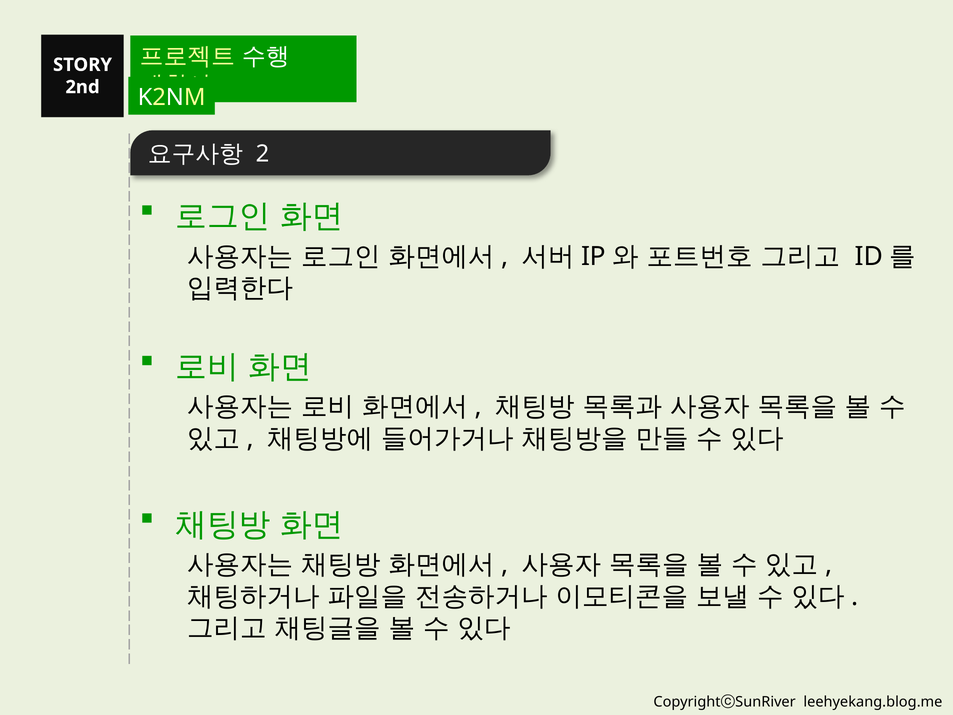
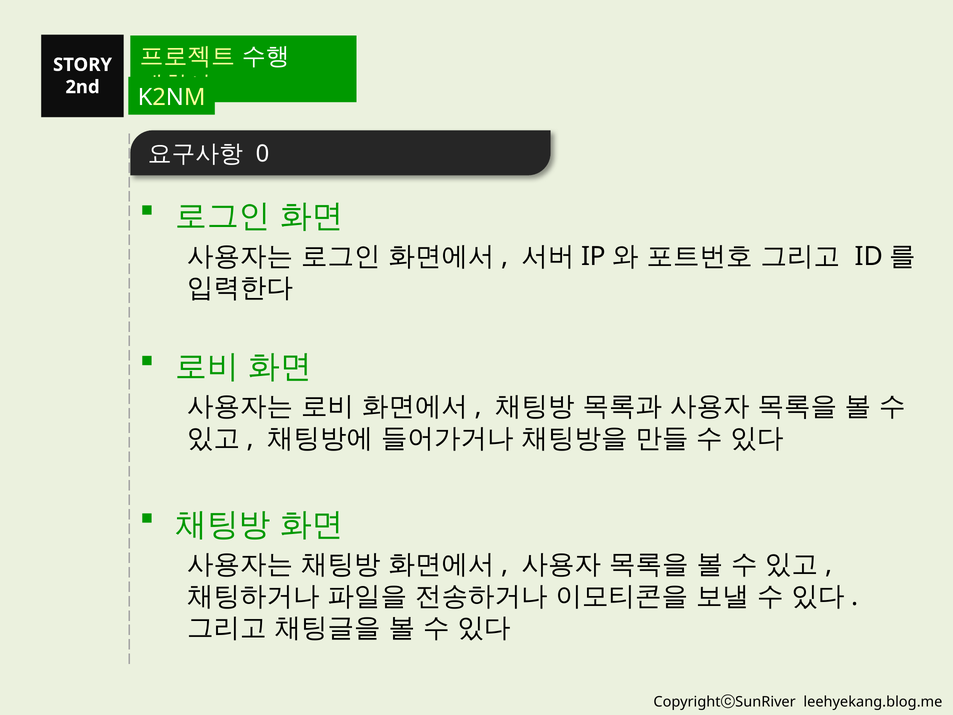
2: 2 -> 0
